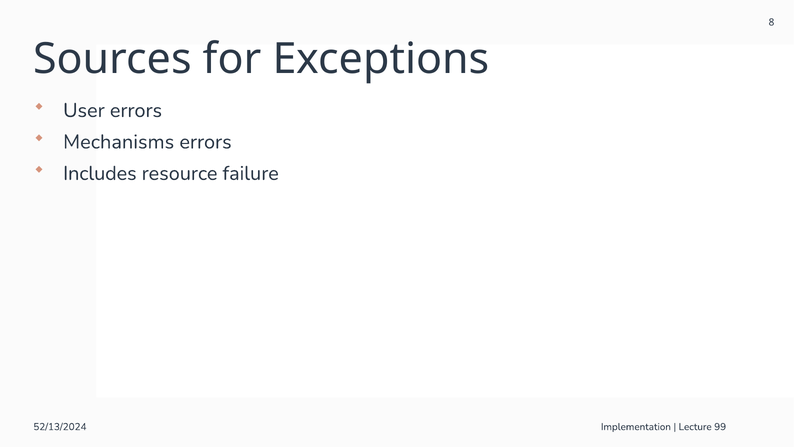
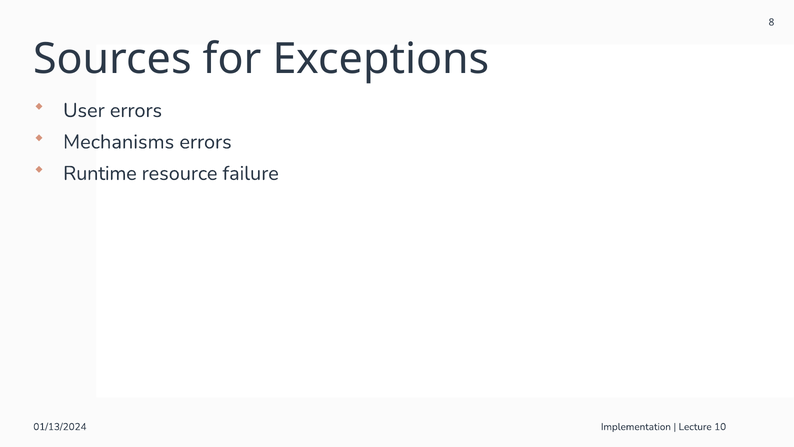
Includes: Includes -> Runtime
52/13/2024: 52/13/2024 -> 01/13/2024
99: 99 -> 10
